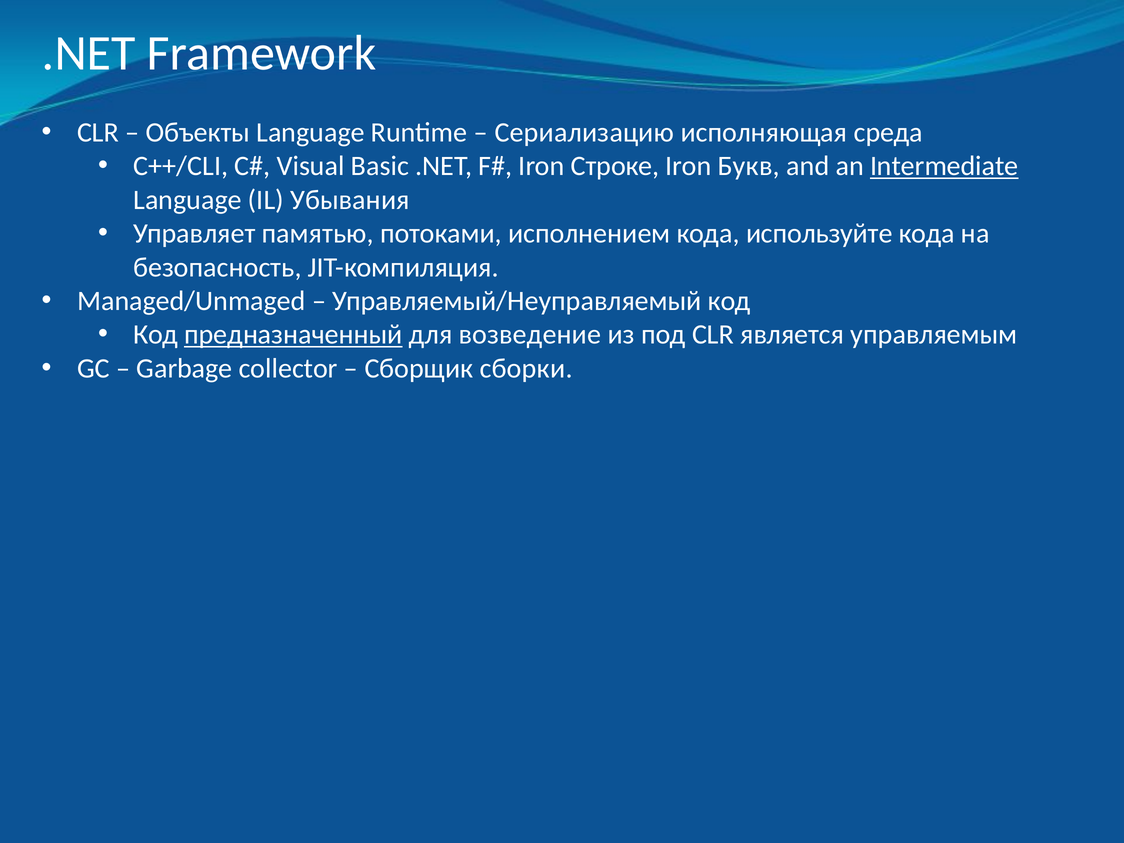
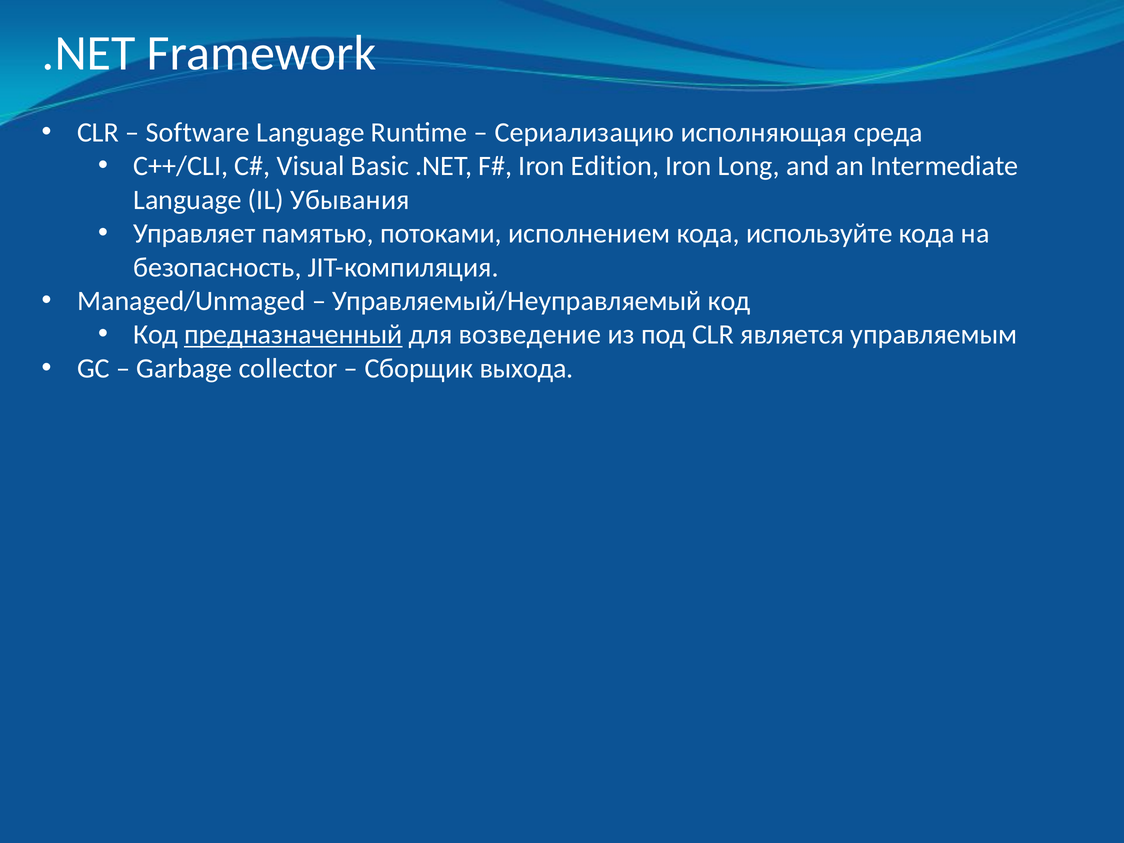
Объекты: Объекты -> Software
Строке: Строке -> Edition
Букв: Букв -> Long
Intermediate underline: present -> none
сборки: сборки -> выхода
